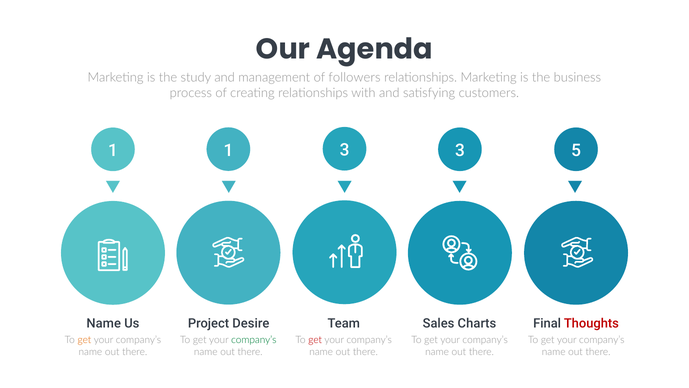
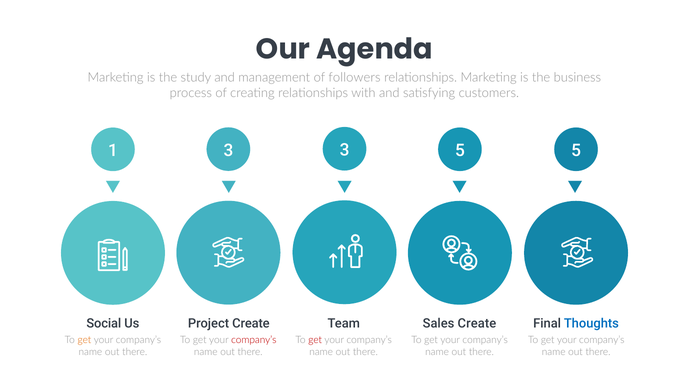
1 1: 1 -> 3
3 3: 3 -> 5
Name at (104, 323): Name -> Social
Project Desire: Desire -> Create
Sales Charts: Charts -> Create
Thoughts colour: red -> blue
company’s at (254, 340) colour: green -> red
